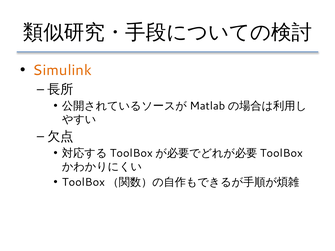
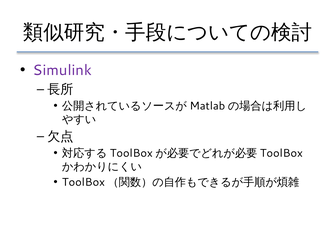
Simulink colour: orange -> purple
